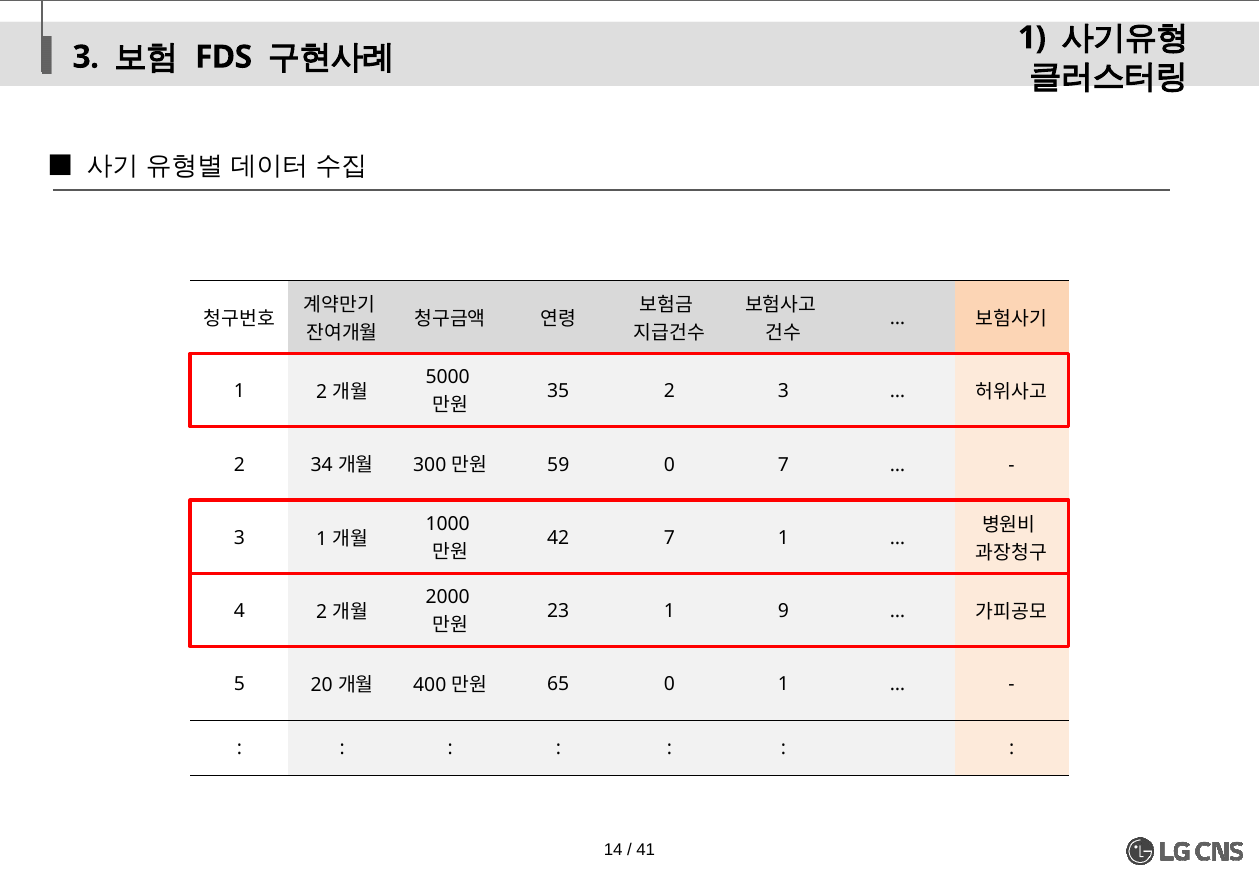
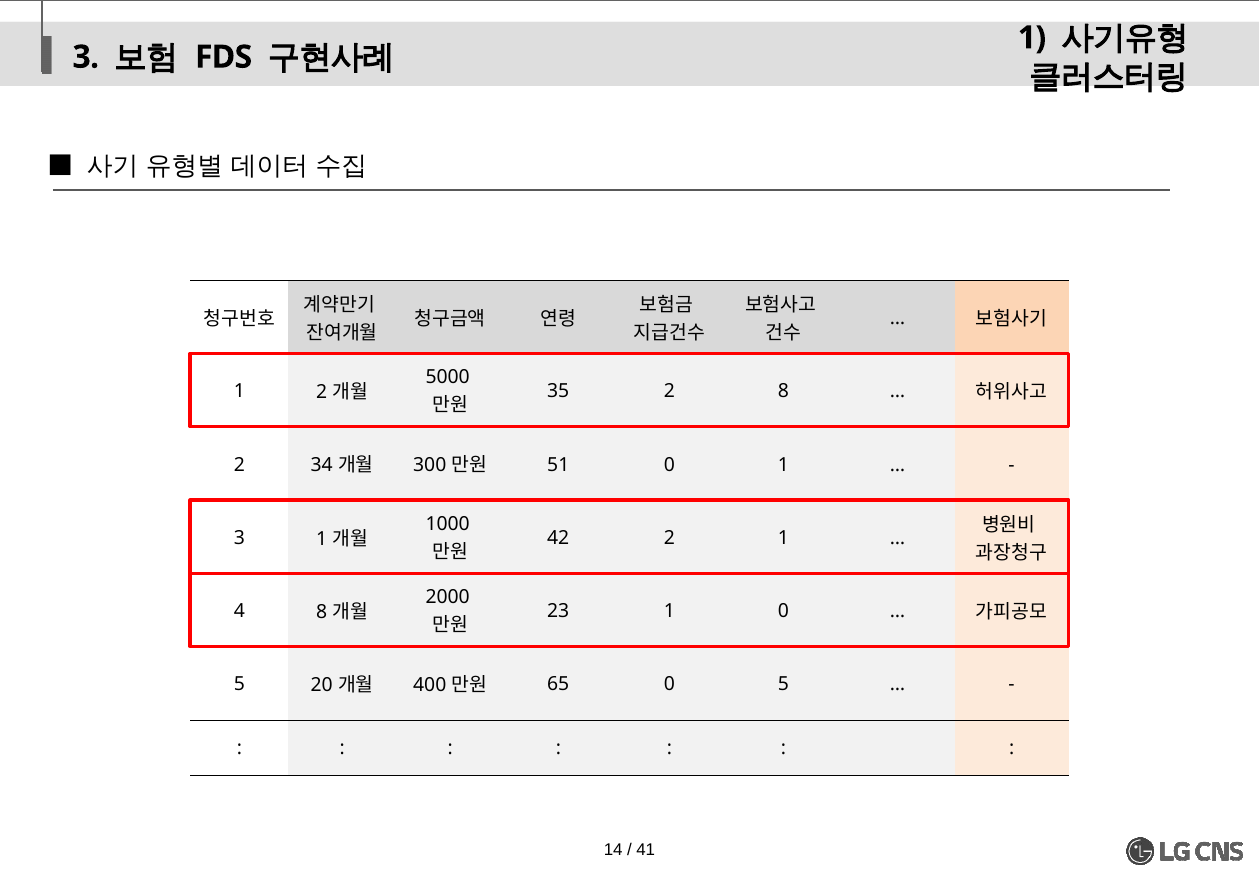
2 3: 3 -> 8
59: 59 -> 51
0 7: 7 -> 1
42 7: 7 -> 2
4 2: 2 -> 8
1 9: 9 -> 0
0 1: 1 -> 5
